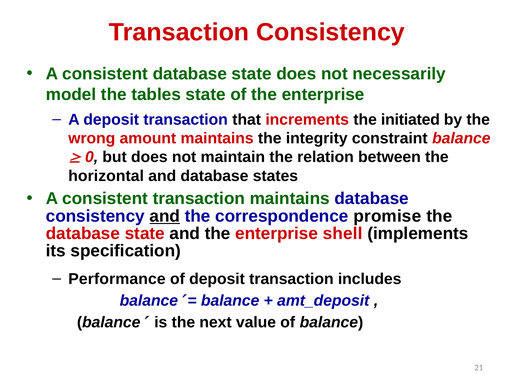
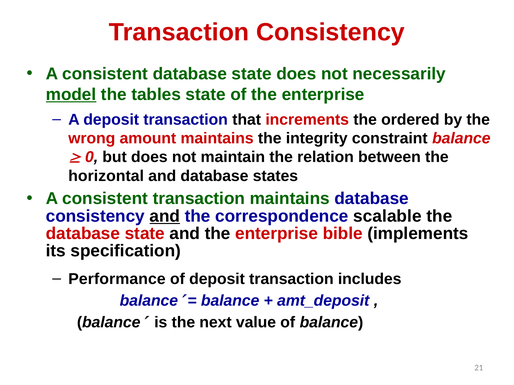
model underline: none -> present
initiated: initiated -> ordered
promise: promise -> scalable
shell: shell -> bible
